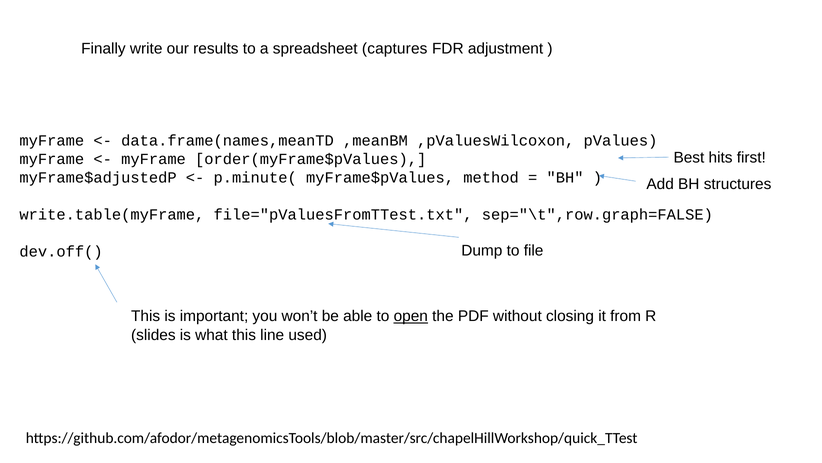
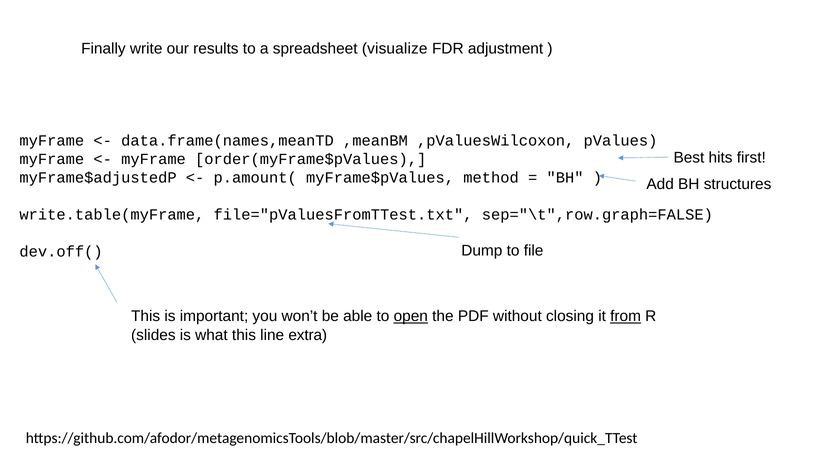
captures: captures -> visualize
p.minute(: p.minute( -> p.amount(
from underline: none -> present
used: used -> extra
